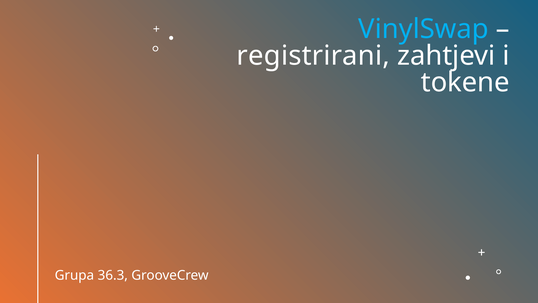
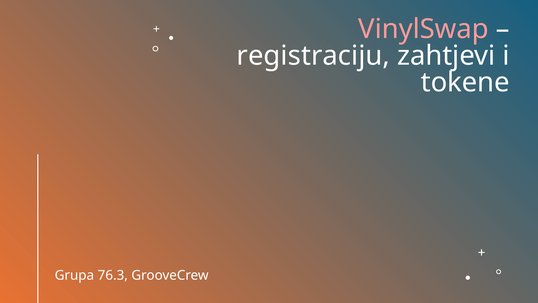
VinylSwap colour: light blue -> pink
registrirani: registrirani -> registraciju
36.3: 36.3 -> 76.3
